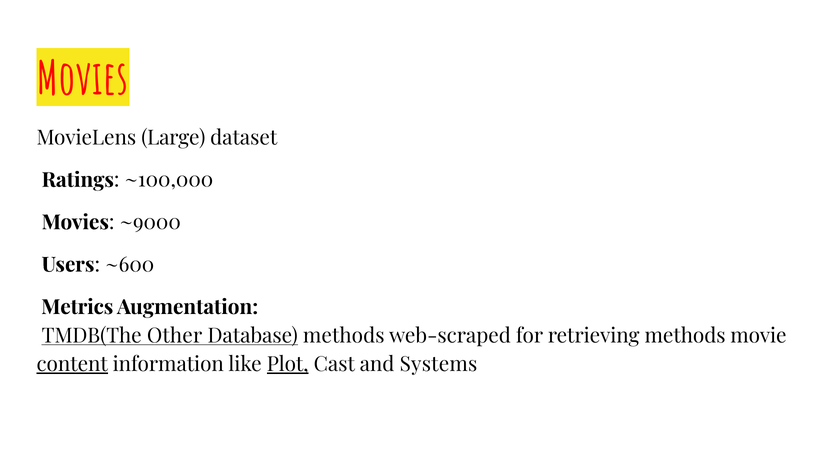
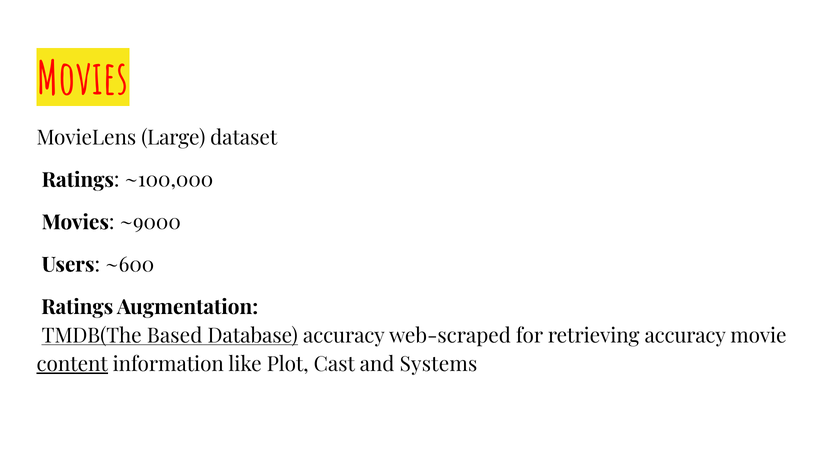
Metrics at (77, 307): Metrics -> Ratings
Other: Other -> Based
Database methods: methods -> accuracy
retrieving methods: methods -> accuracy
Plot underline: present -> none
